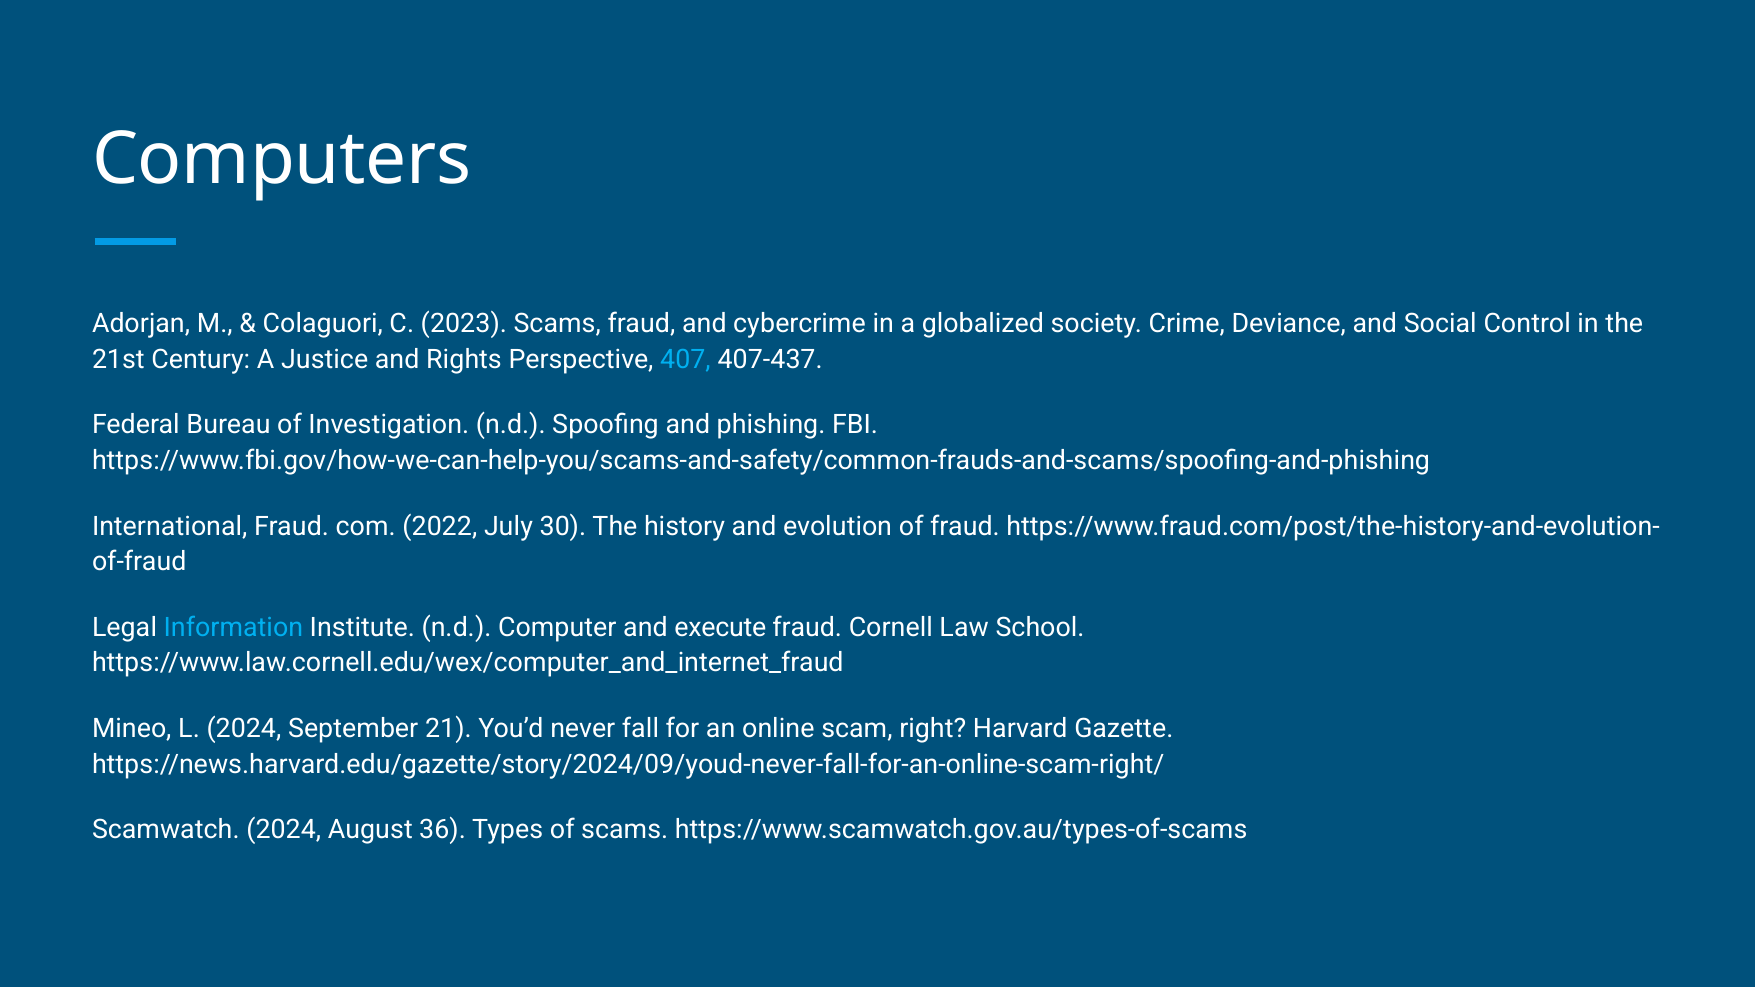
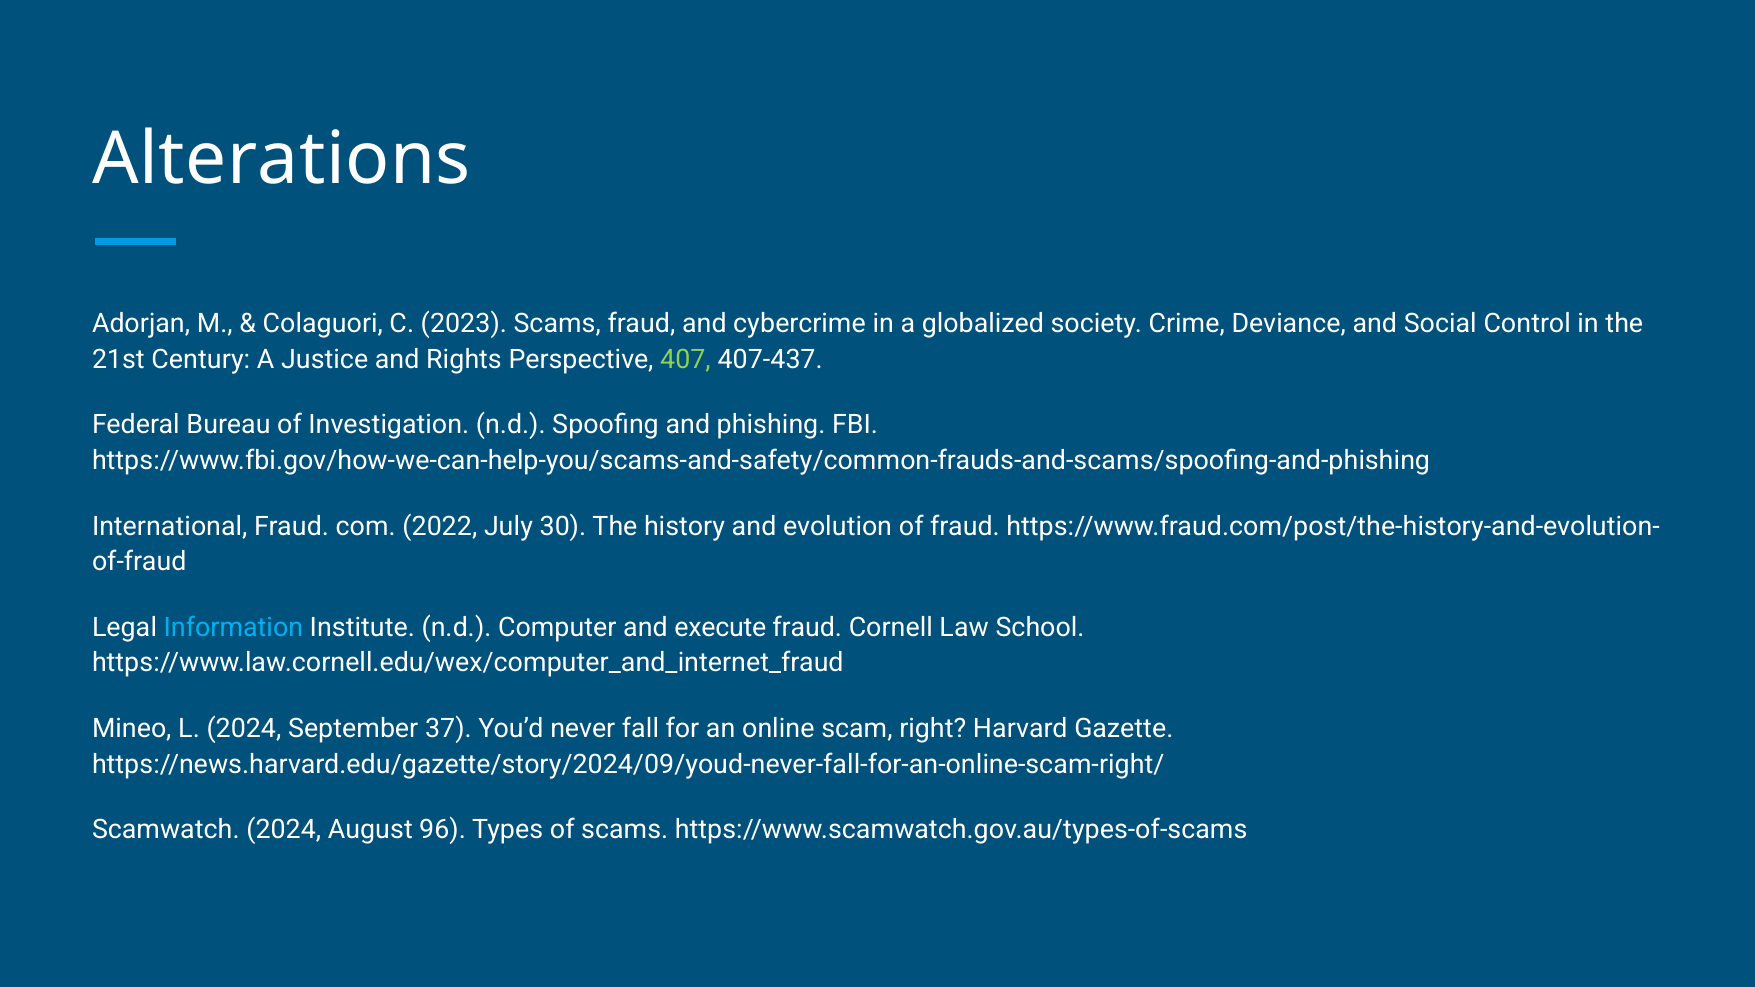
Computers: Computers -> Alterations
407 colour: light blue -> light green
21: 21 -> 37
36: 36 -> 96
